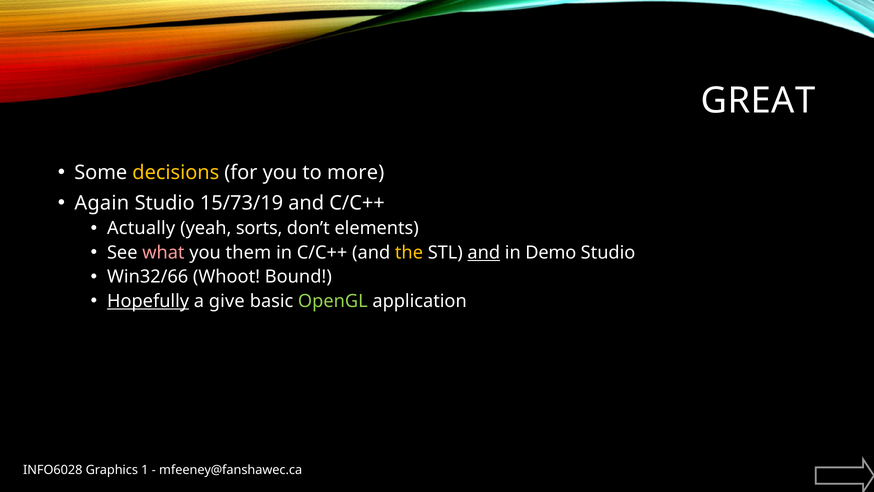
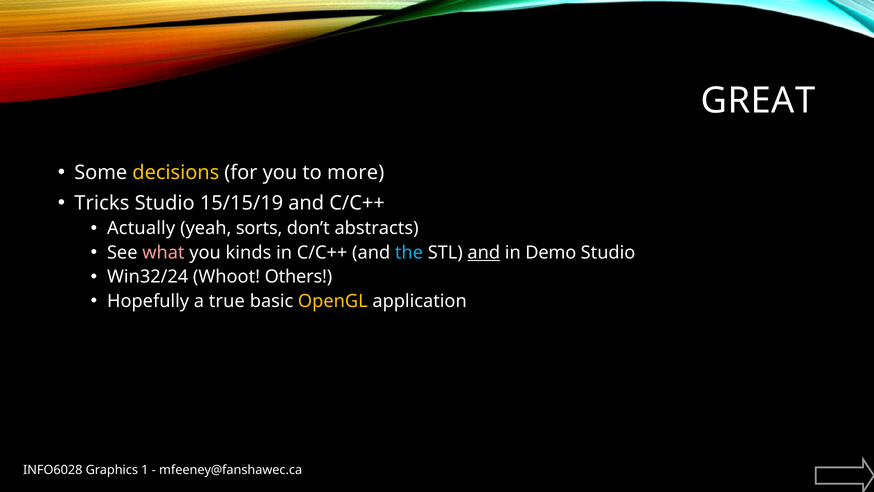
Again: Again -> Tricks
15/73/19: 15/73/19 -> 15/15/19
elements: elements -> abstracts
them: them -> kinds
the colour: yellow -> light blue
Win32/66: Win32/66 -> Win32/24
Bound: Bound -> Others
Hopefully underline: present -> none
give: give -> true
OpenGL colour: light green -> yellow
